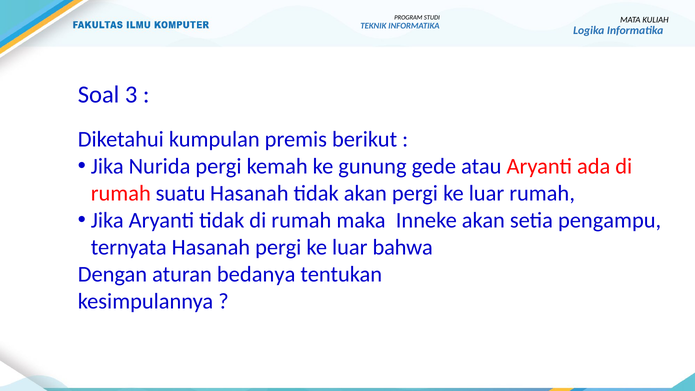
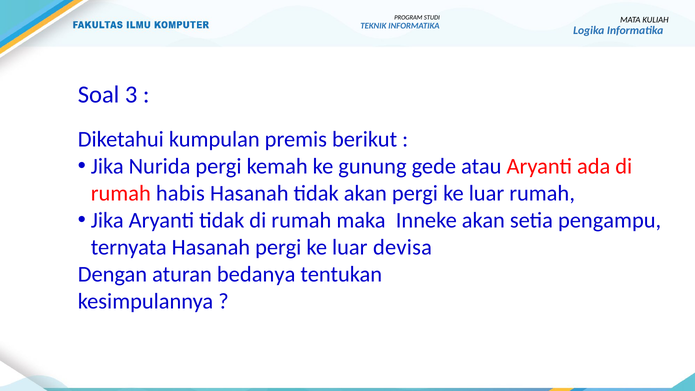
suatu: suatu -> habis
bahwa: bahwa -> devisa
